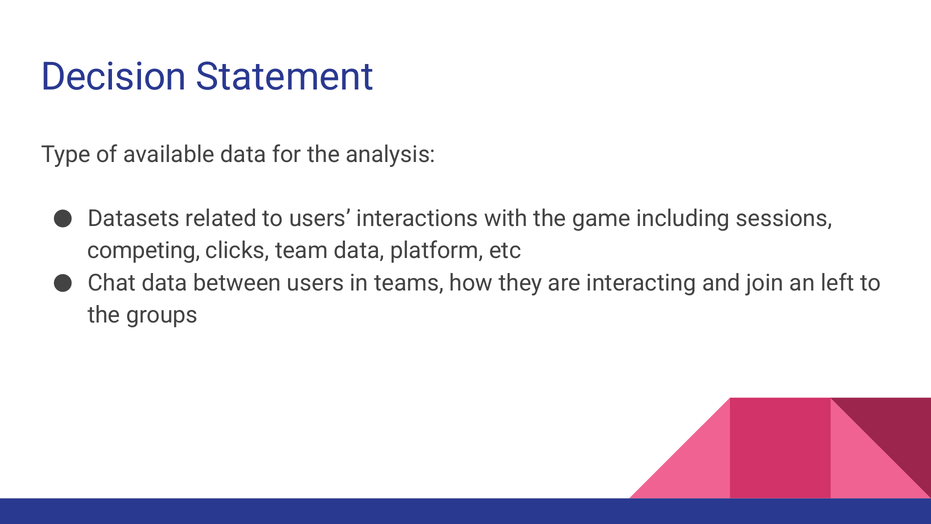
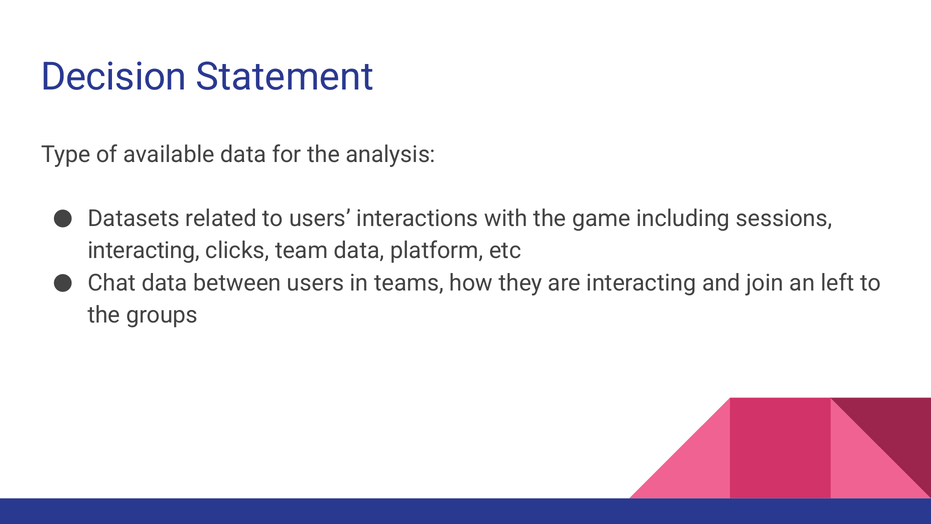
competing at (144, 251): competing -> interacting
